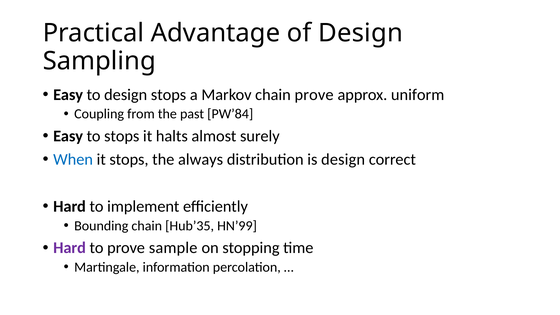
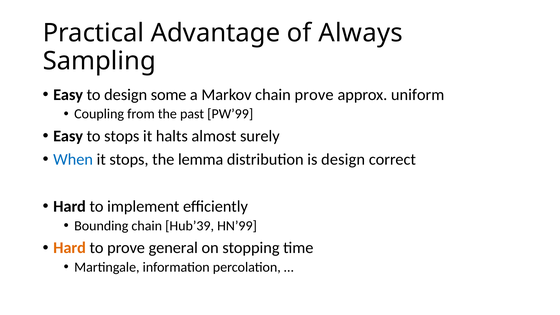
of Design: Design -> Always
design stops: stops -> some
PW’84: PW’84 -> PW’99
always: always -> lemma
Hub’35: Hub’35 -> Hub’39
Hard at (70, 248) colour: purple -> orange
sample: sample -> general
